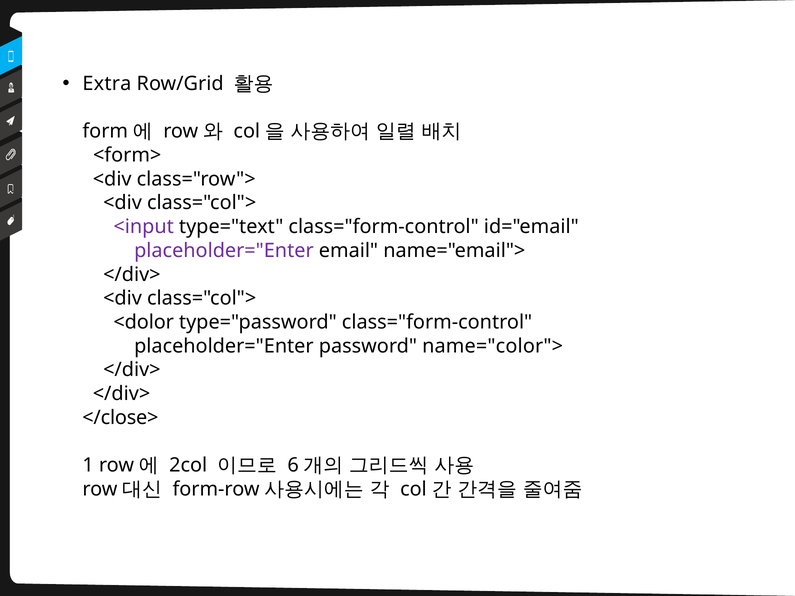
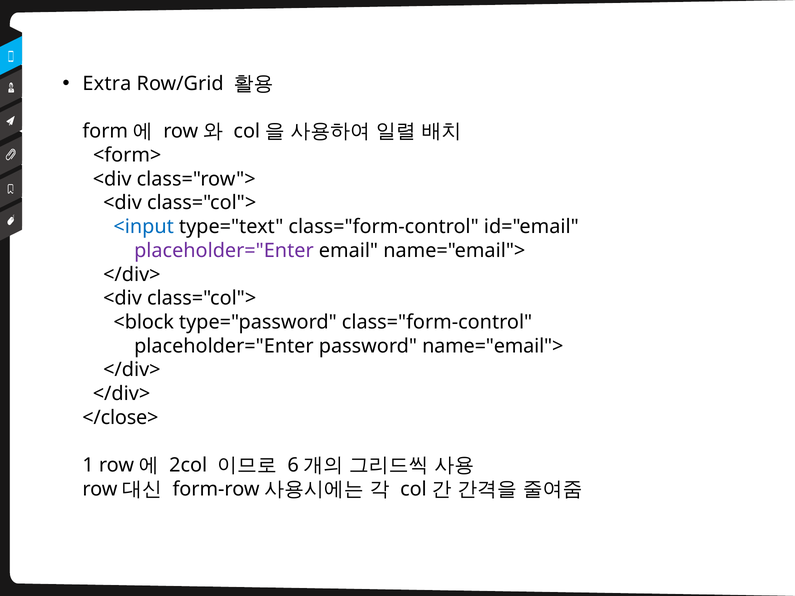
<input colour: purple -> blue
<dolor: <dolor -> <block
password name="color">: name="color"> -> name="email">
